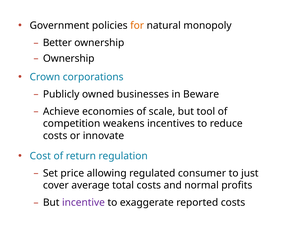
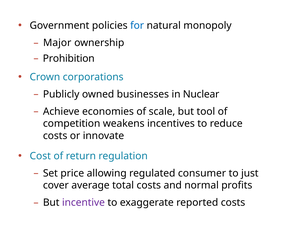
for colour: orange -> blue
Better: Better -> Major
Ownership at (69, 58): Ownership -> Prohibition
Beware: Beware -> Nuclear
